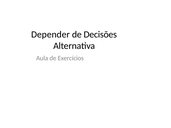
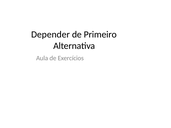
Decisões: Decisões -> Primeiro
